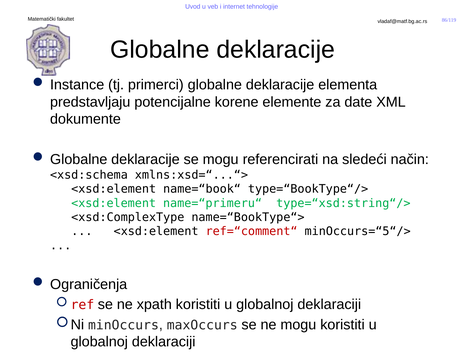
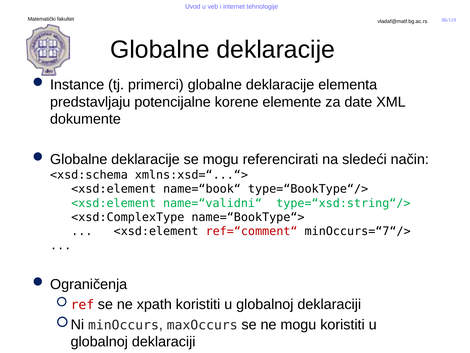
name=“primeru“: name=“primeru“ -> name=“validni“
minOccurs=“5“/>: minOccurs=“5“/> -> minOccurs=“7“/>
